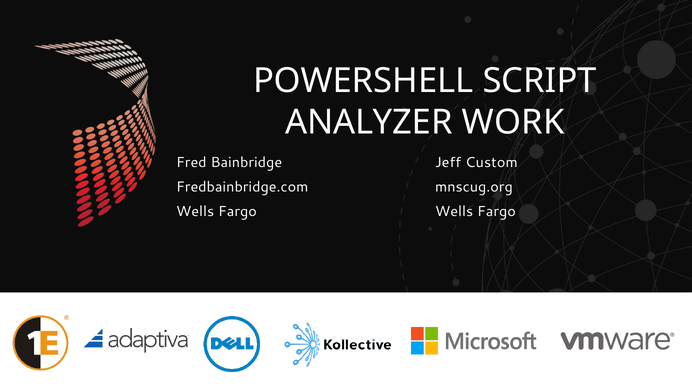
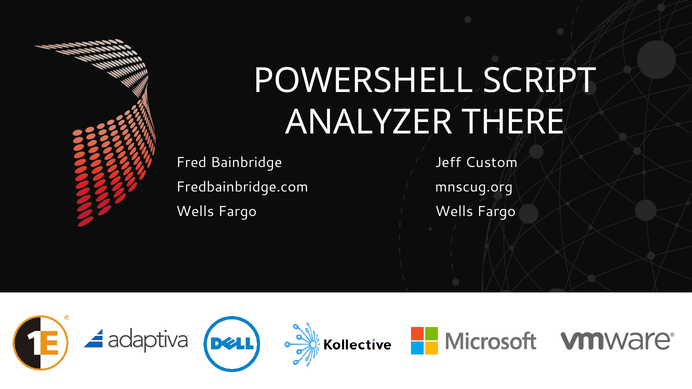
WORK: WORK -> THERE
